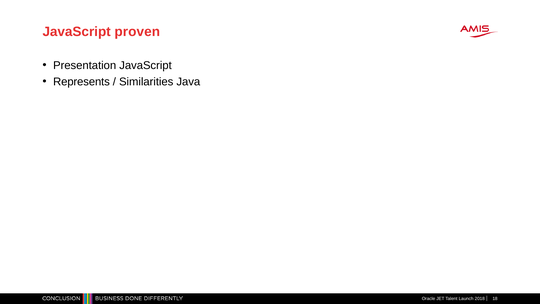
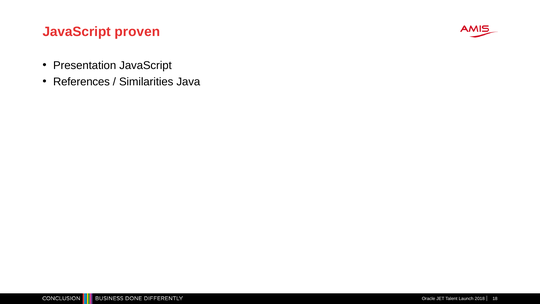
Represents: Represents -> References
